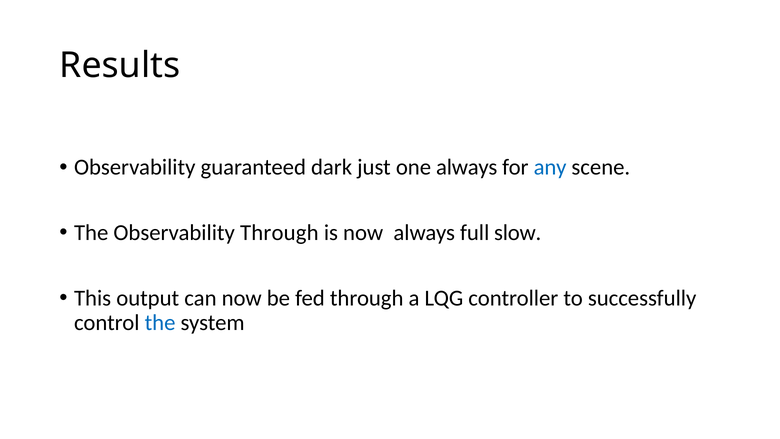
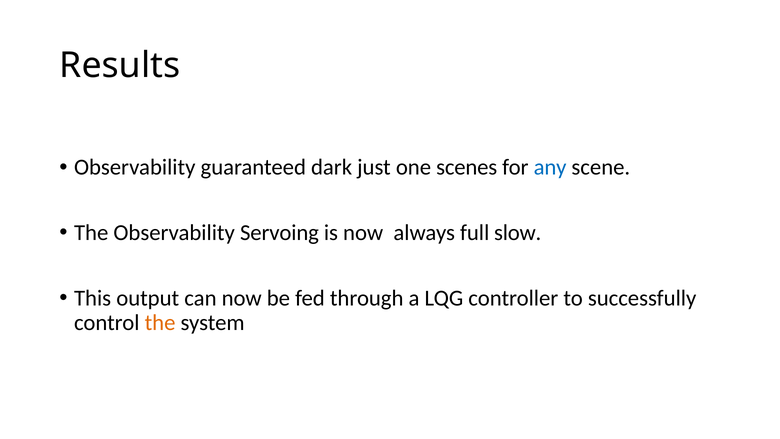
one always: always -> scenes
Observability Through: Through -> Servoing
the at (160, 323) colour: blue -> orange
